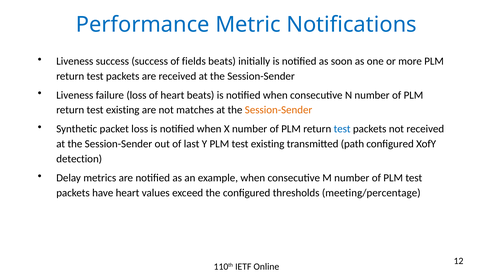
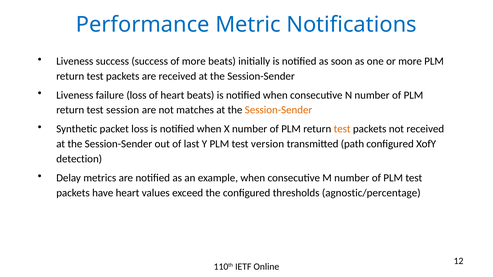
of fields: fields -> more
return test existing: existing -> session
test at (342, 129) colour: blue -> orange
PLM test existing: existing -> version
meeting/percentage: meeting/percentage -> agnostic/percentage
